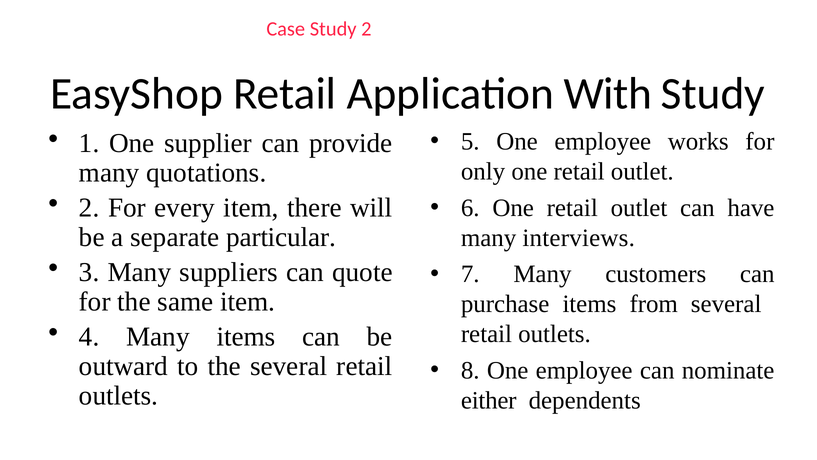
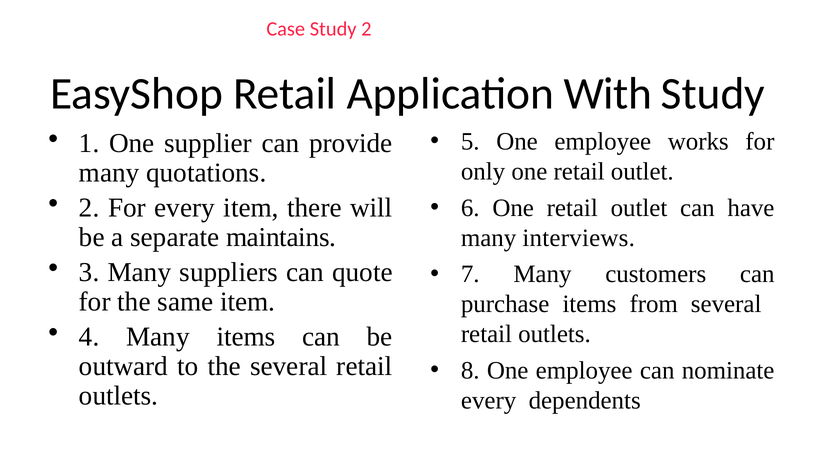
particular: particular -> maintains
either at (489, 400): either -> every
